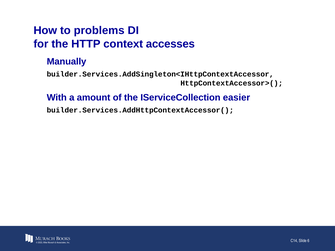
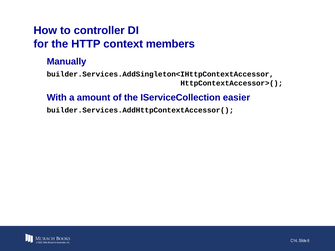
problems: problems -> controller
accesses: accesses -> members
